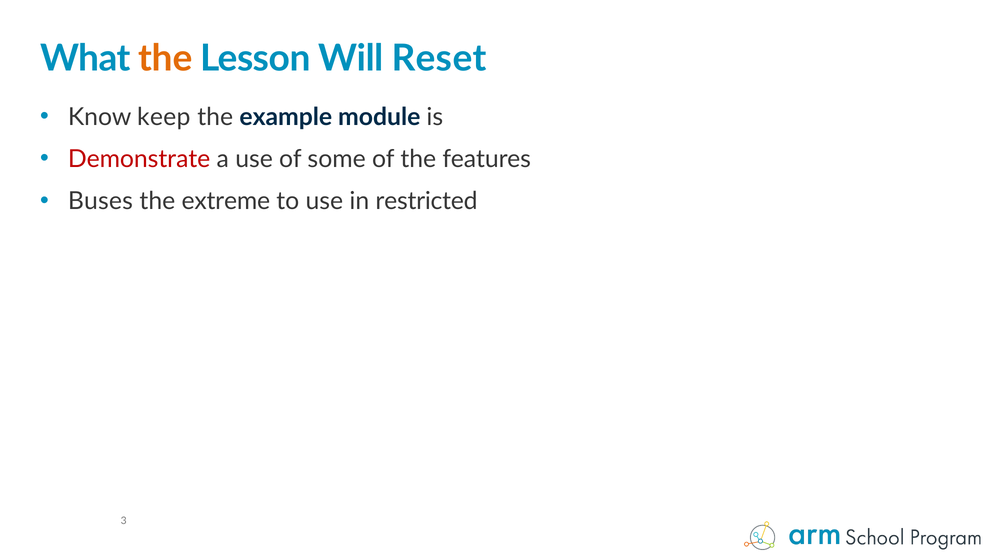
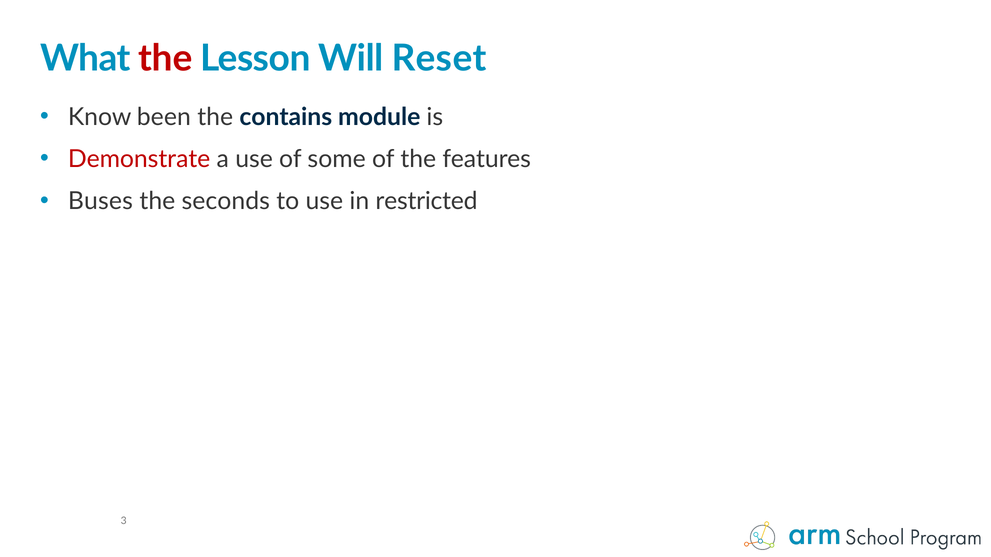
the at (165, 58) colour: orange -> red
keep: keep -> been
example: example -> contains
extreme: extreme -> seconds
